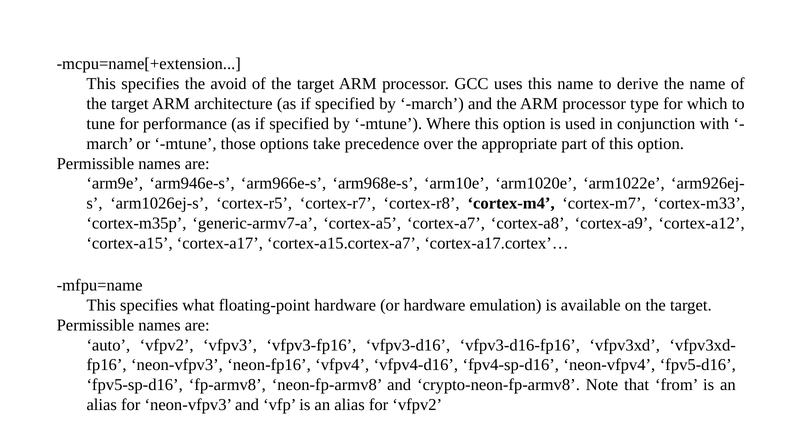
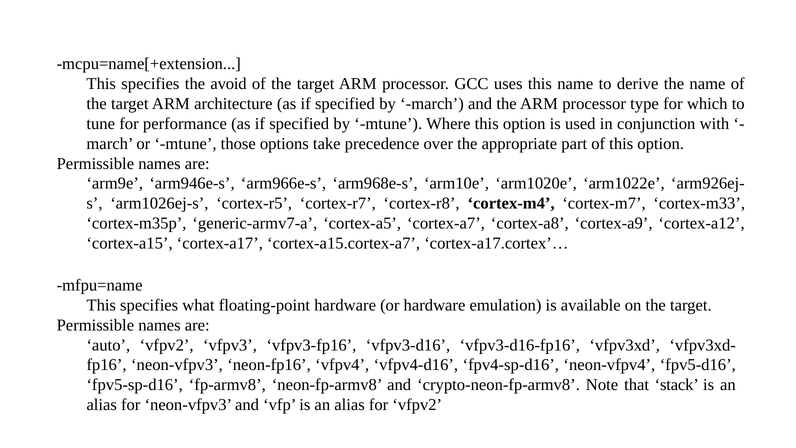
from: from -> stack
